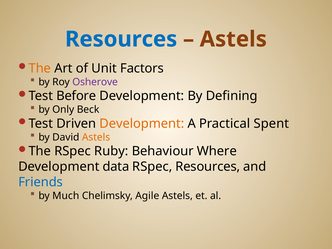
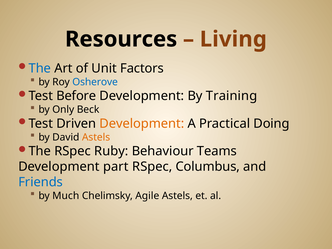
Resources at (121, 39) colour: blue -> black
Astels at (233, 39): Astels -> Living
The at (40, 68) colour: orange -> blue
Osherove colour: purple -> blue
Defining: Defining -> Training
Spent: Spent -> Doing
Where: Where -> Teams
data: data -> part
RSpec Resources: Resources -> Columbus
